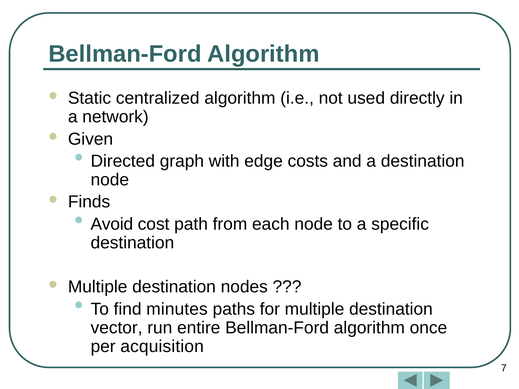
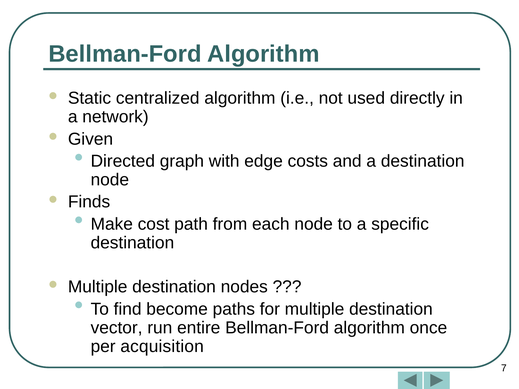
Avoid: Avoid -> Make
minutes: minutes -> become
